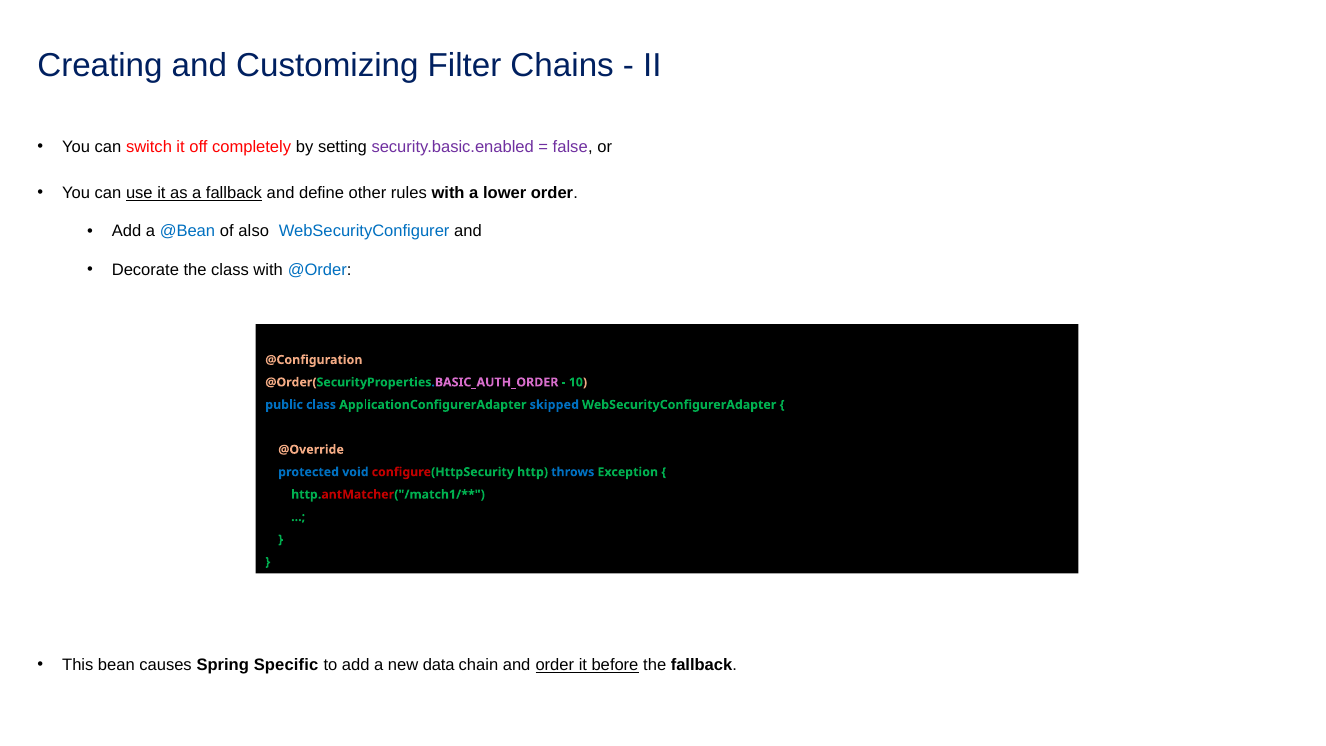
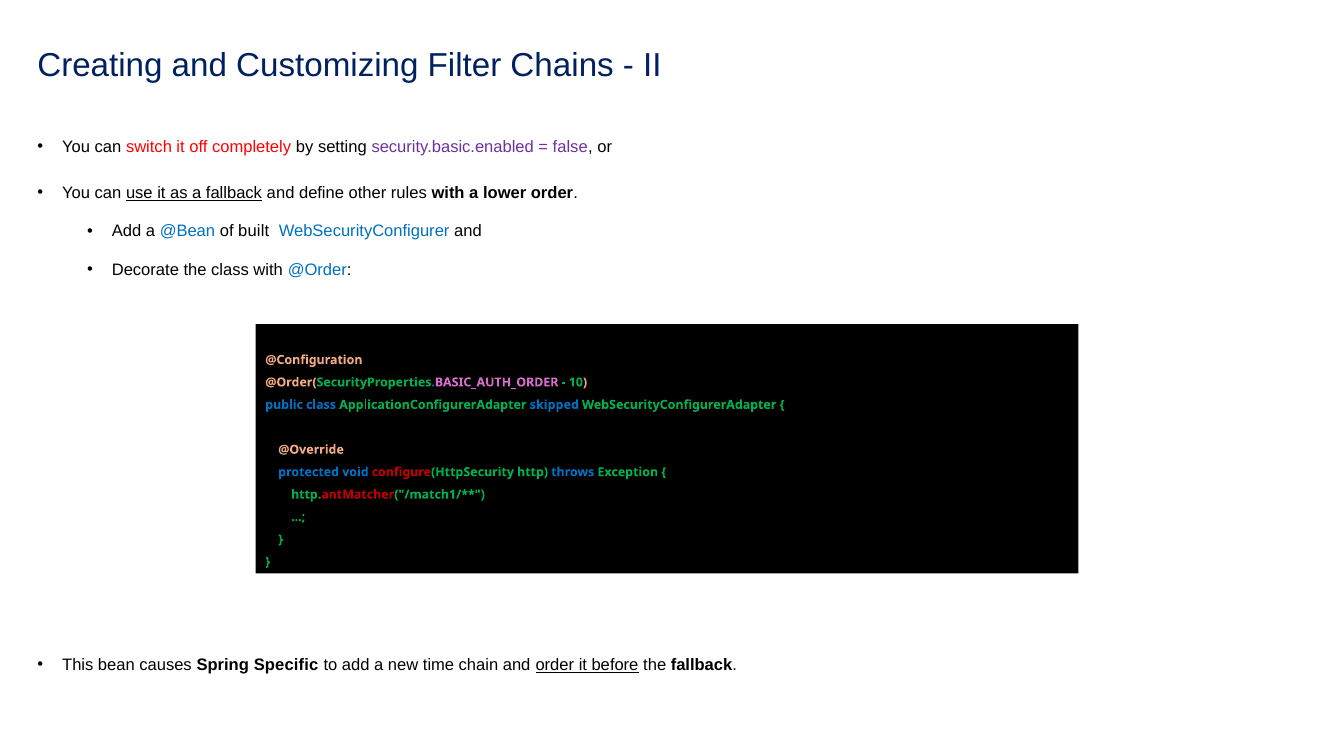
also: also -> built
data: data -> time
